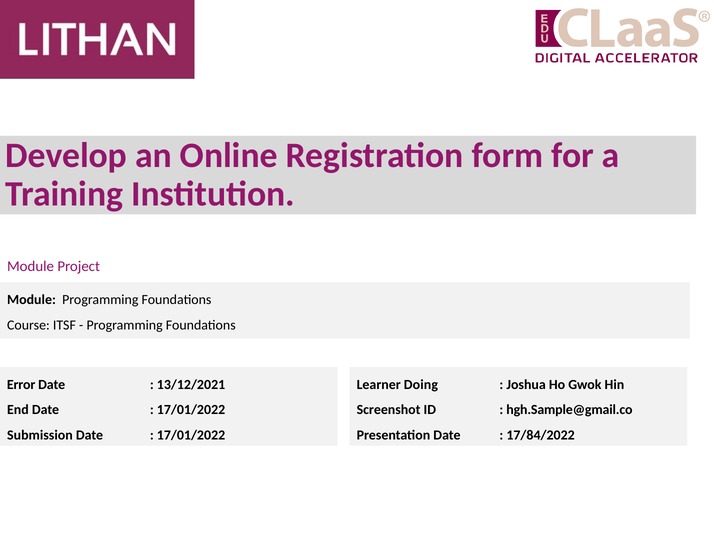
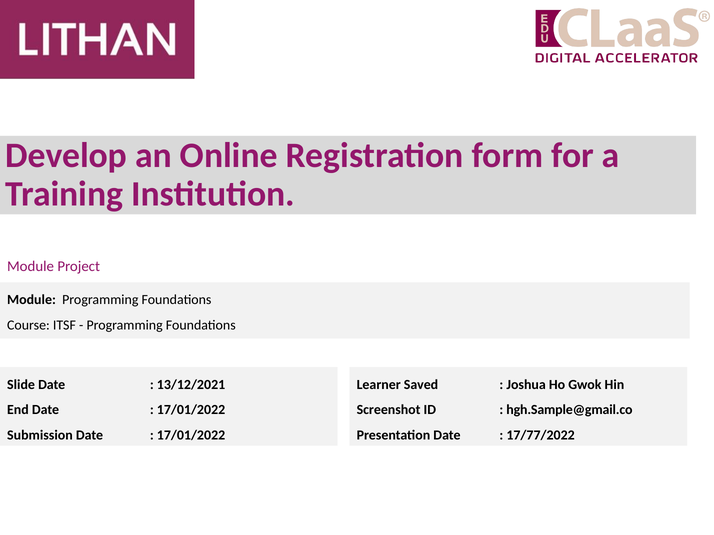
Error: Error -> Slide
Doing: Doing -> Saved
17/84/2022: 17/84/2022 -> 17/77/2022
